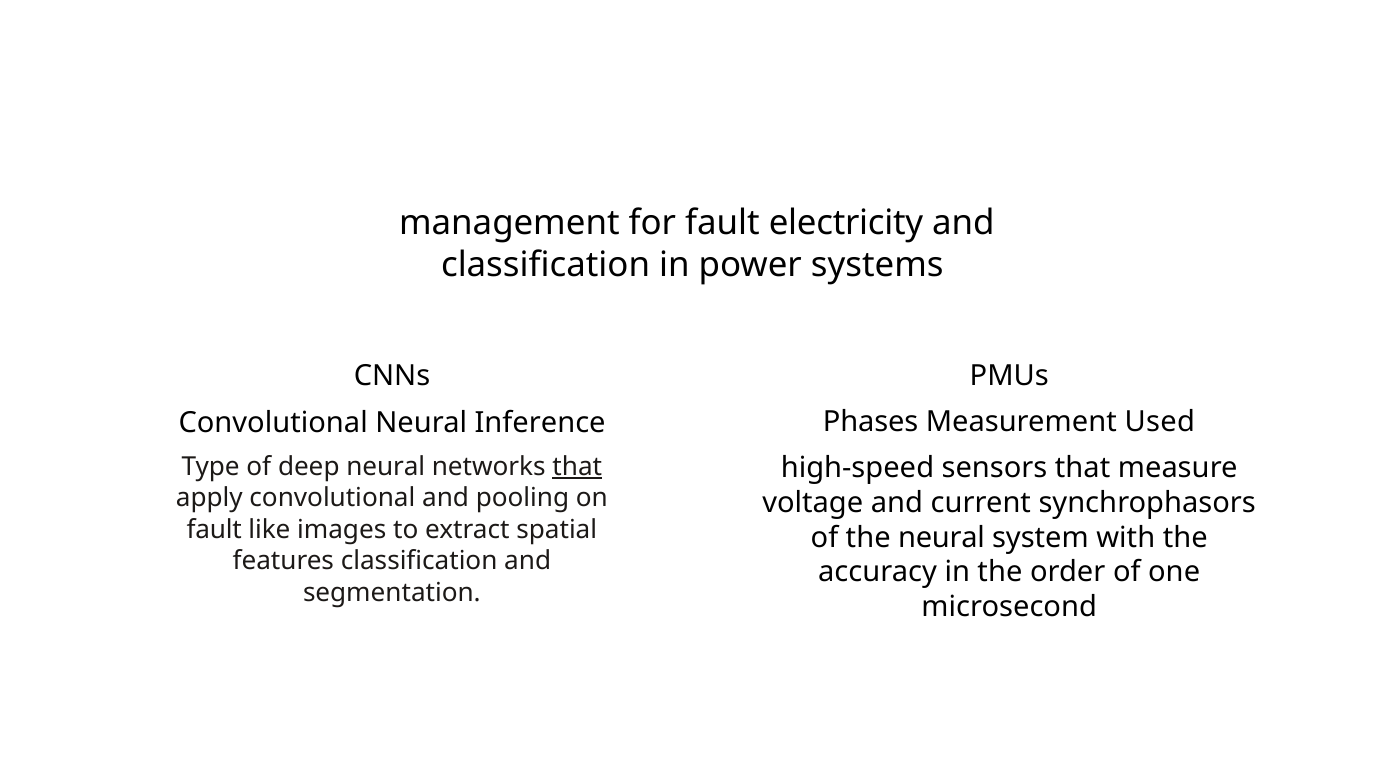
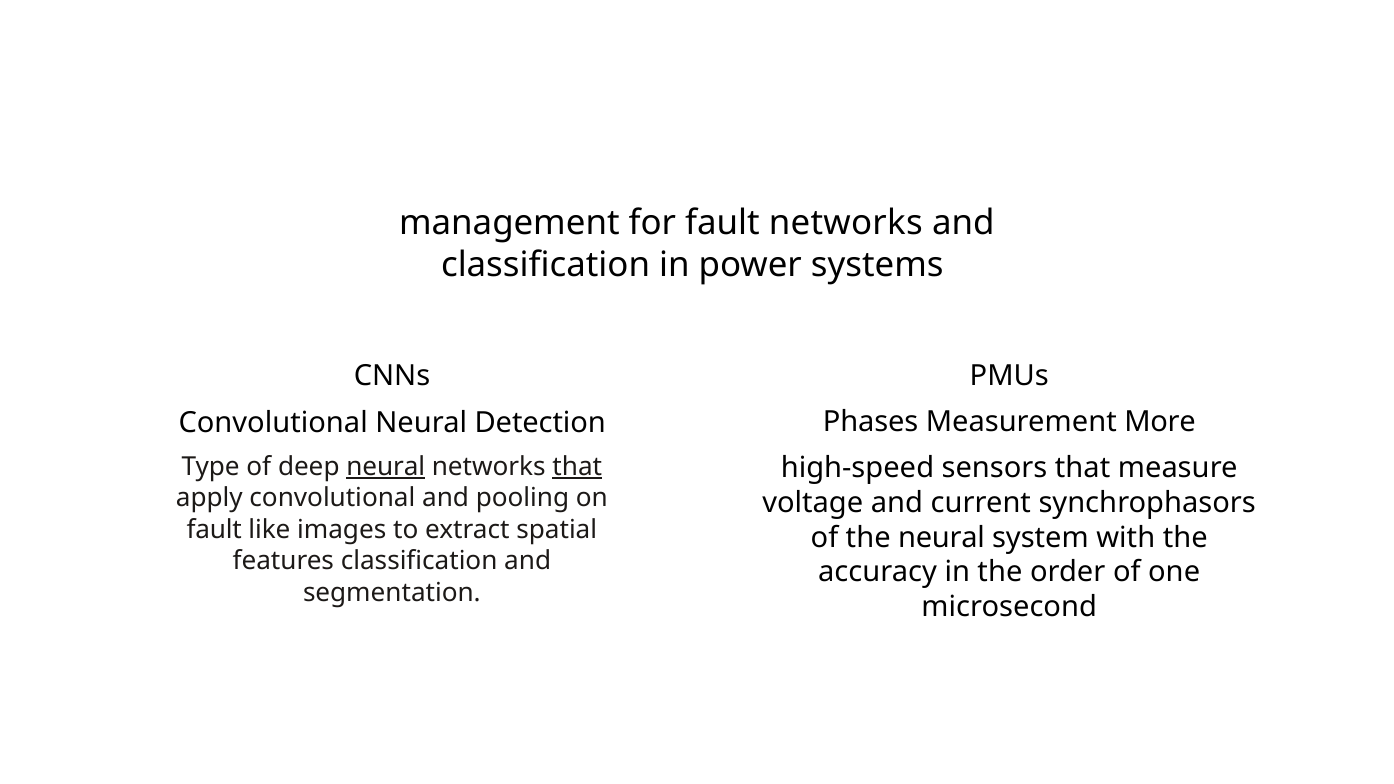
fault electricity: electricity -> networks
Used: Used -> More
Inference: Inference -> Detection
neural at (386, 467) underline: none -> present
